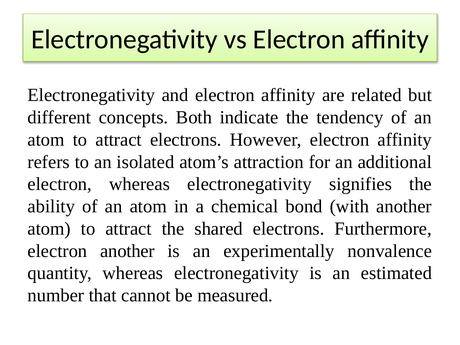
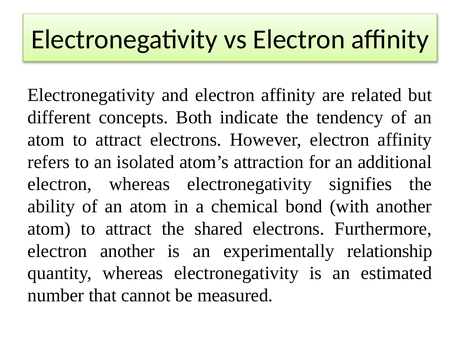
nonvalence: nonvalence -> relationship
